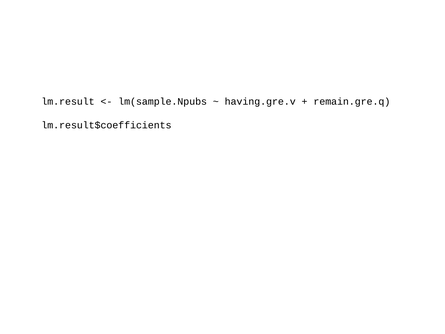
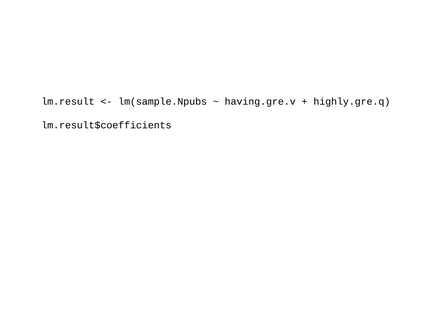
remain.gre.q: remain.gre.q -> highly.gre.q
